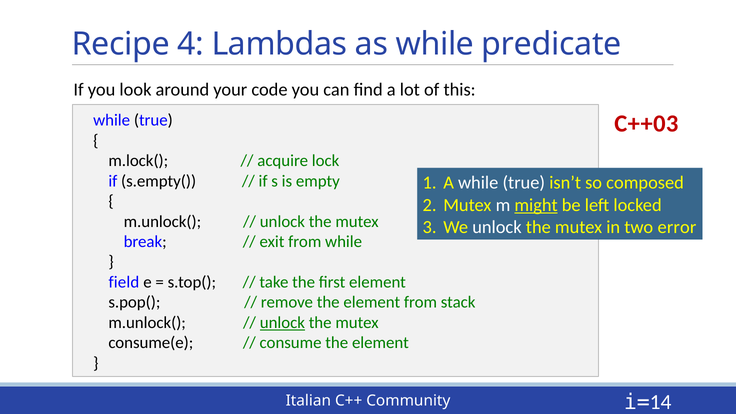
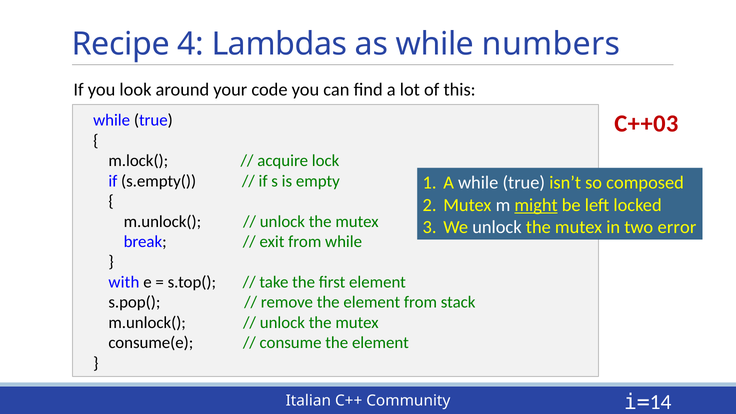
predicate: predicate -> numbers
field: field -> with
unlock at (282, 323) underline: present -> none
